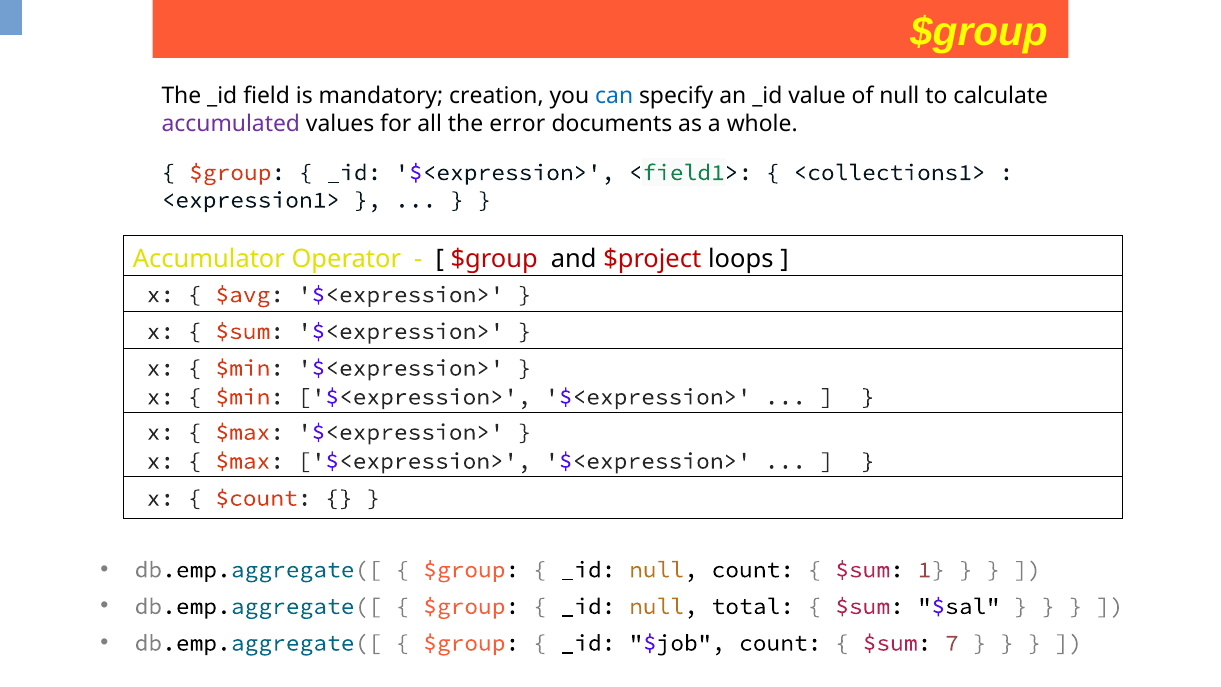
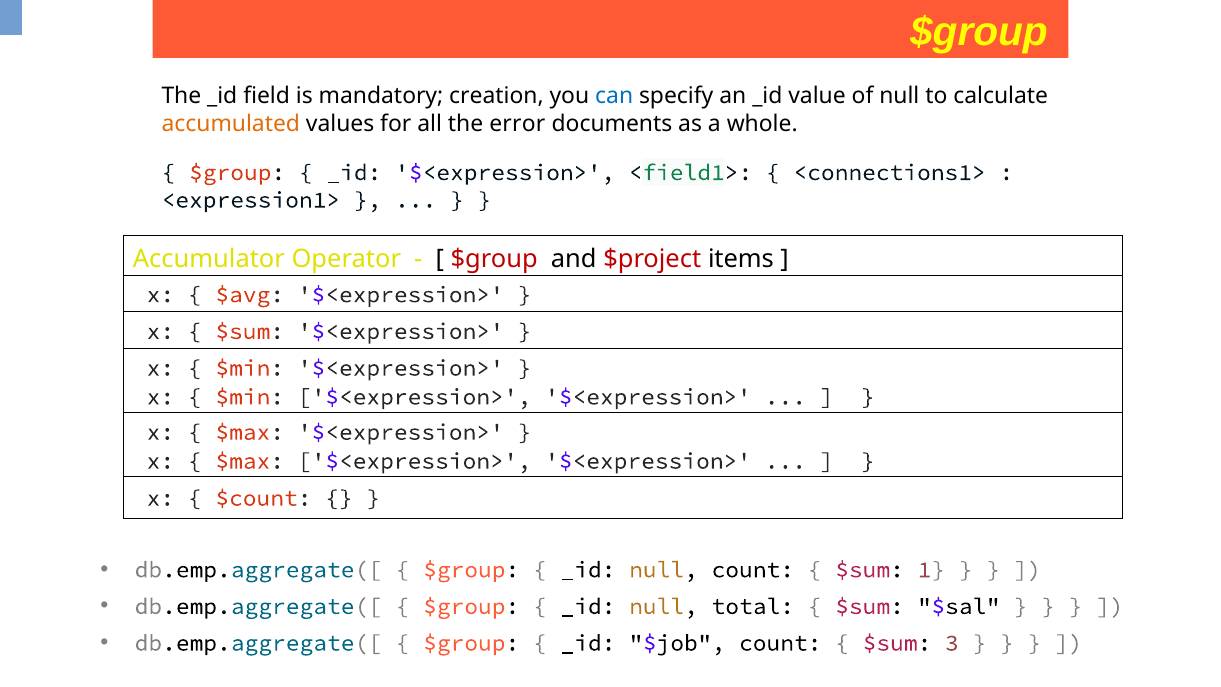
accumulated colour: purple -> orange
<collections1>: <collections1> -> <connections1>
loops: loops -> items
7: 7 -> 3
